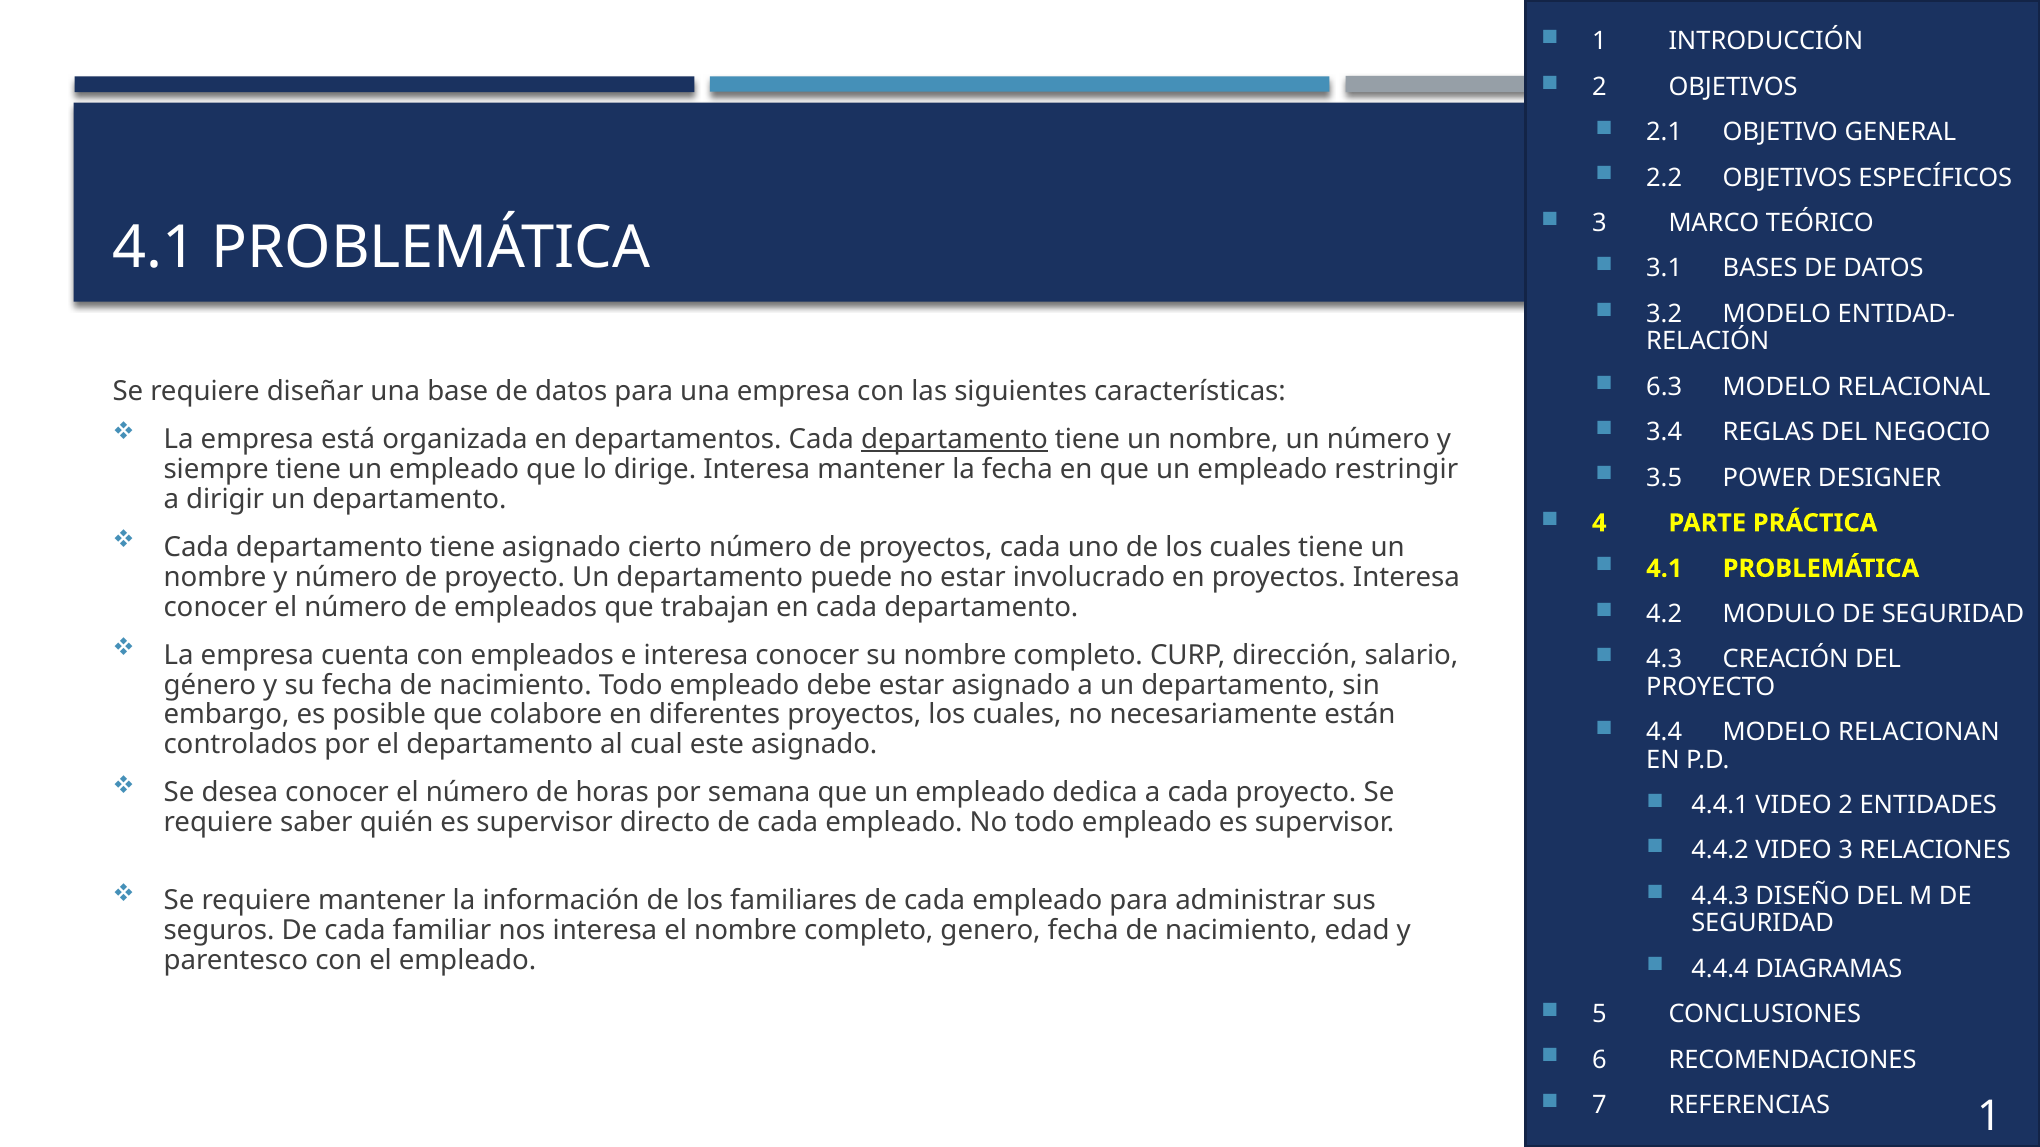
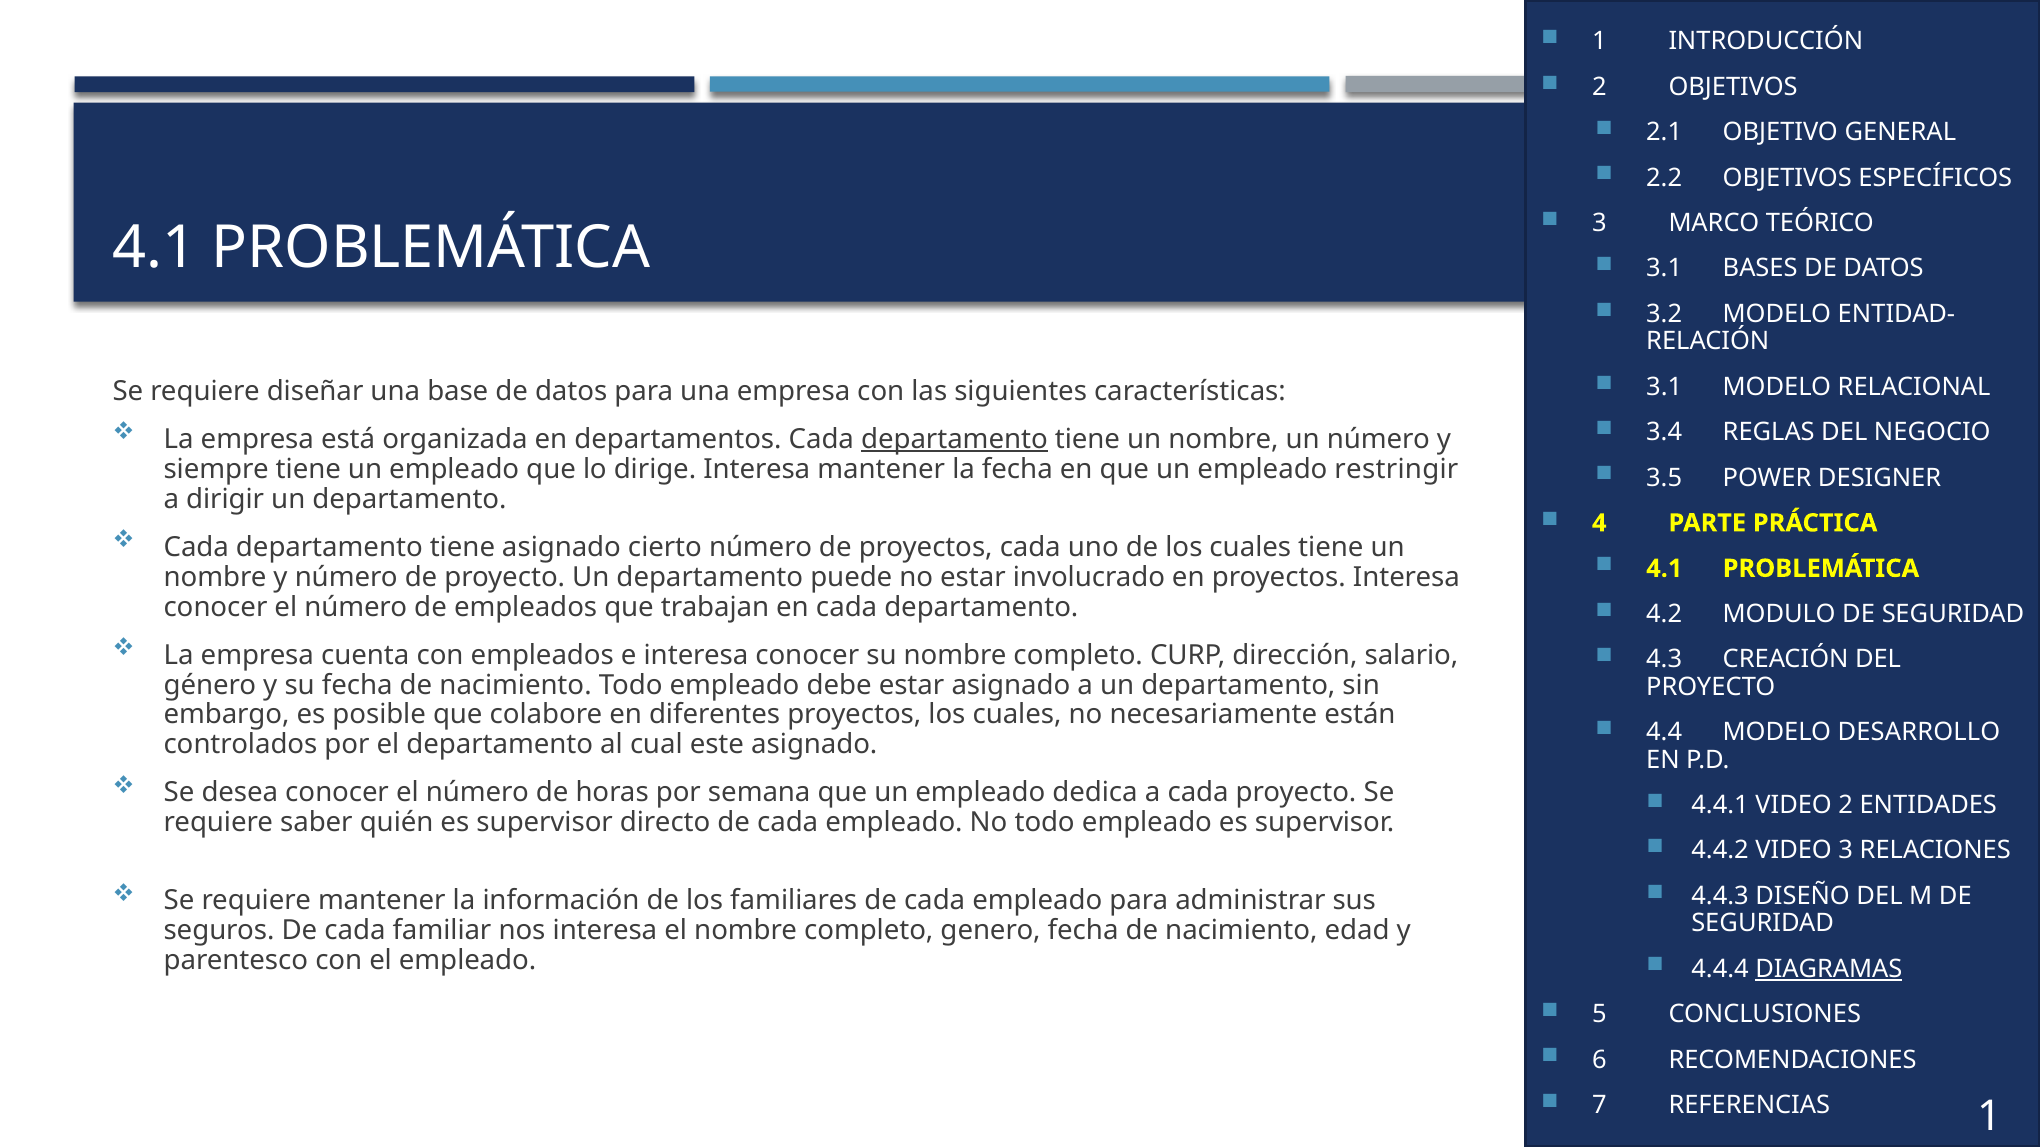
6.3 at (1664, 387): 6.3 -> 3.1
RELACIONAN: RELACIONAN -> DESARROLLO
DIAGRAMAS underline: none -> present
